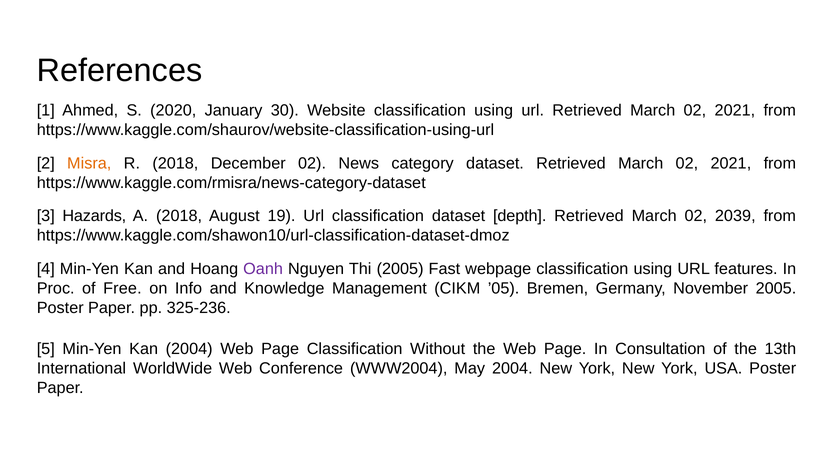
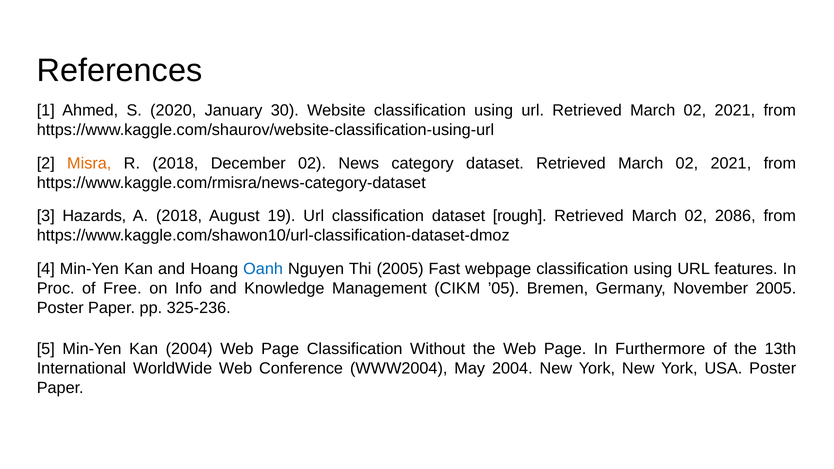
depth: depth -> rough
2039: 2039 -> 2086
Oanh colour: purple -> blue
Consultation: Consultation -> Furthermore
